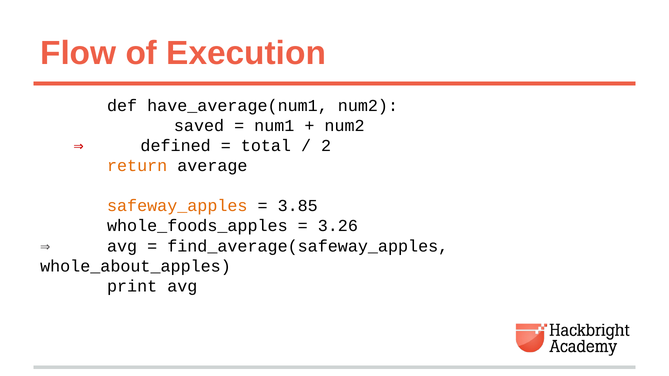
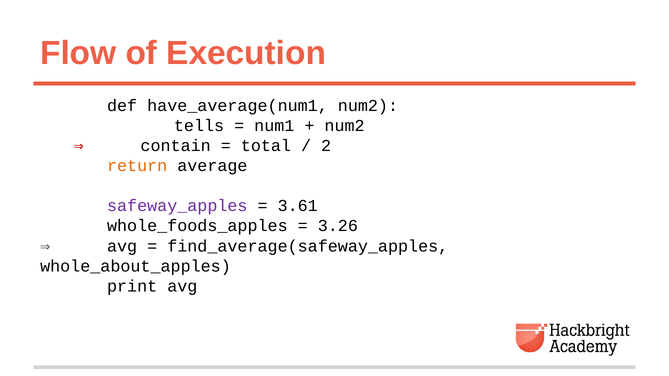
saved: saved -> tells
defined: defined -> contain
safeway_apples colour: orange -> purple
3.85: 3.85 -> 3.61
